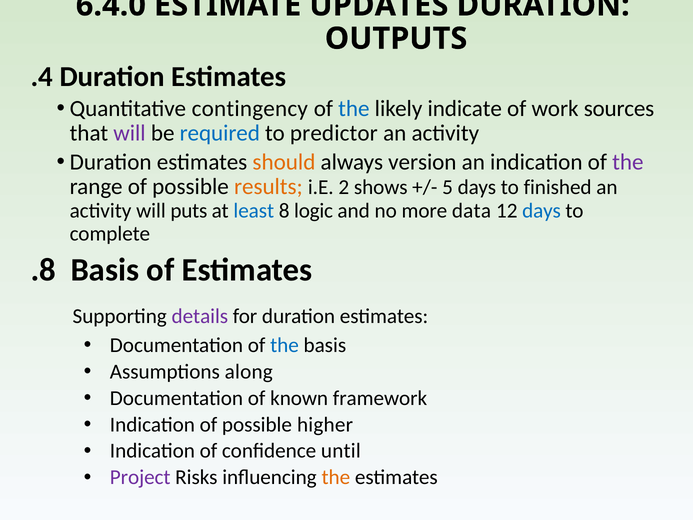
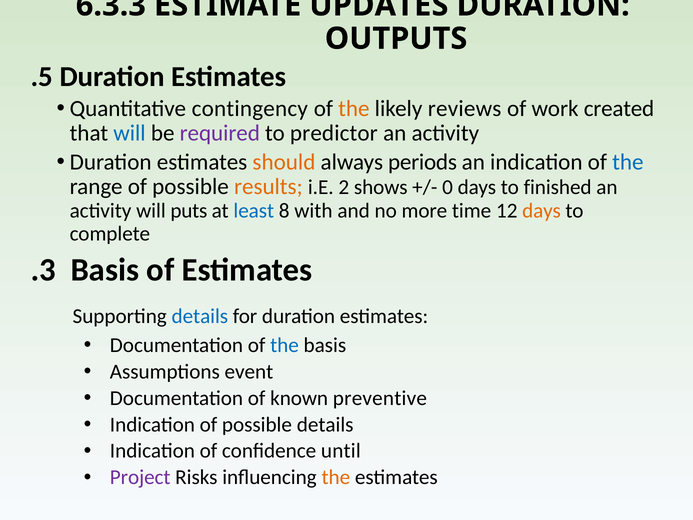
6.4.0: 6.4.0 -> 6.3.3
.4: .4 -> .5
the at (354, 108) colour: blue -> orange
indicate: indicate -> reviews
sources: sources -> created
will at (129, 133) colour: purple -> blue
required colour: blue -> purple
version: version -> periods
the at (628, 162) colour: purple -> blue
5: 5 -> 0
logic: logic -> with
data: data -> time
days at (542, 211) colour: blue -> orange
.8: .8 -> .3
details at (200, 316) colour: purple -> blue
along: along -> event
framework: framework -> preventive
possible higher: higher -> details
